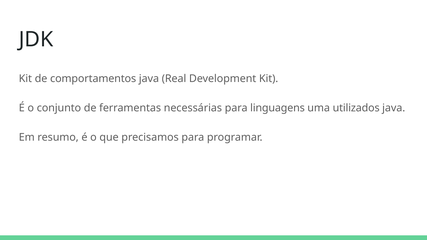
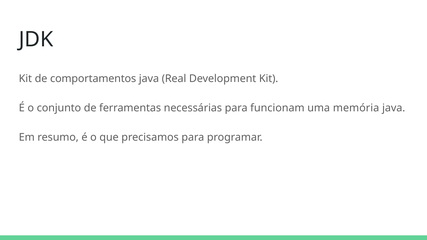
linguagens: linguagens -> funcionam
utilizados: utilizados -> memória
